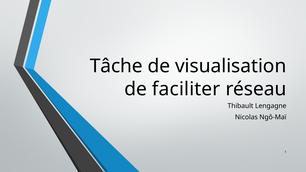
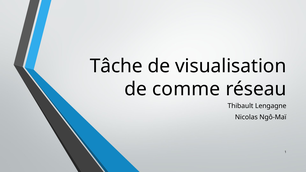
faciliter: faciliter -> comme
